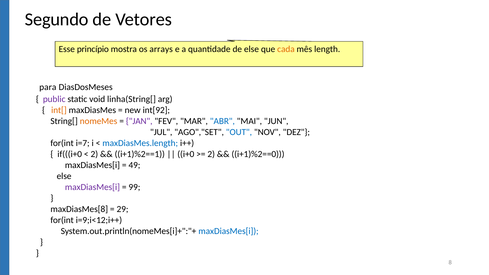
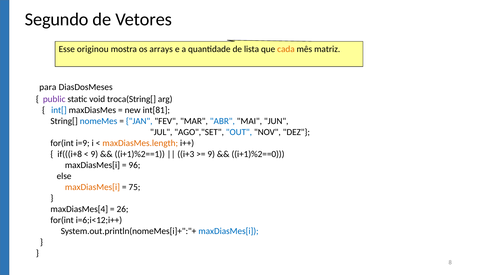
princípio: princípio -> originou
de else: else -> lista
length: length -> matriz
linha(String[: linha(String[ -> troca(String[
int[ colour: orange -> blue
int[92: int[92 -> int[81
nomeMes colour: orange -> blue
JAN colour: purple -> blue
i=7: i=7 -> i=9
maxDiasMes.length colour: blue -> orange
if(((i+0: if(((i+0 -> if(((i+8
2 at (94, 154): 2 -> 9
i+0: i+0 -> i+3
2 at (211, 154): 2 -> 9
49: 49 -> 96
maxDiasMes[i at (92, 187) colour: purple -> orange
99: 99 -> 75
maxDiasMes[8: maxDiasMes[8 -> maxDiasMes[4
29: 29 -> 26
i=9;i<12;i++: i=9;i<12;i++ -> i=6;i<12;i++
